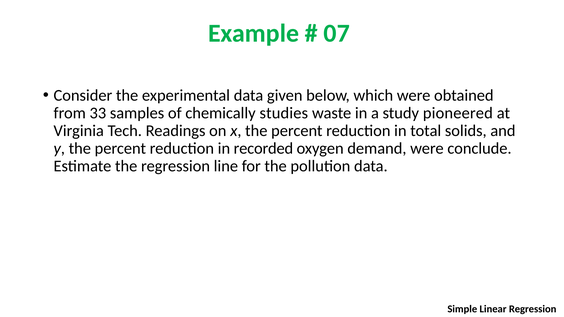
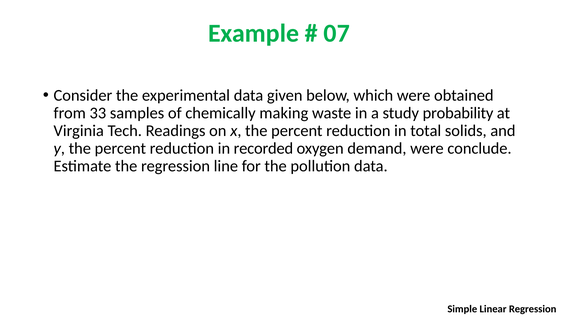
studies: studies -> making
pioneered: pioneered -> probability
